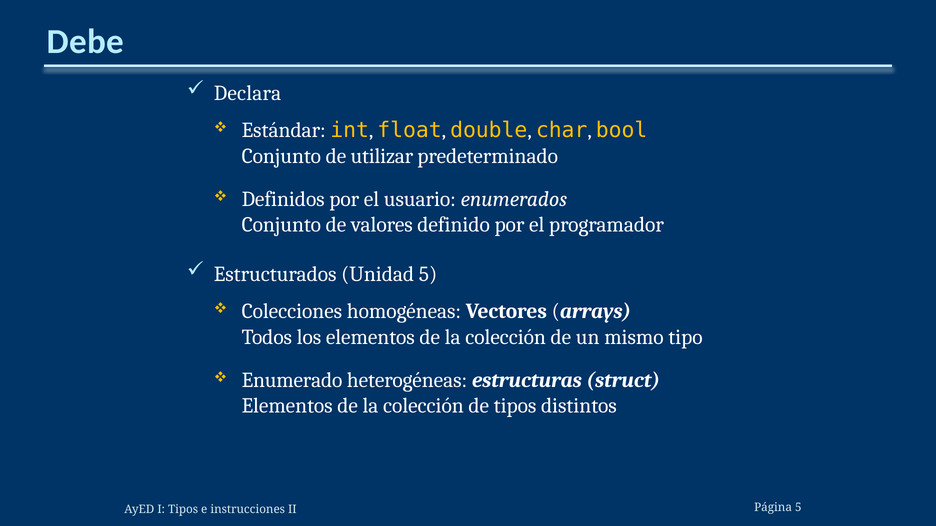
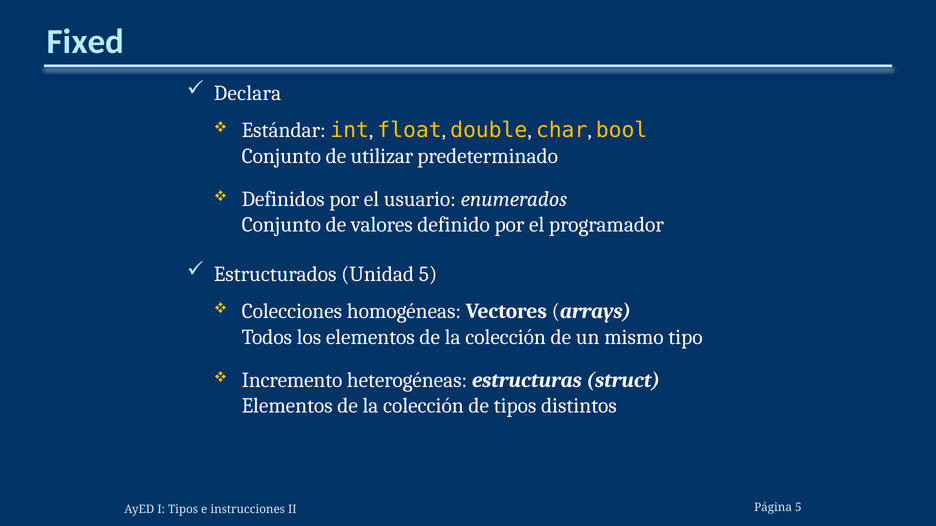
Debe: Debe -> Fixed
Enumerado: Enumerado -> Incremento
